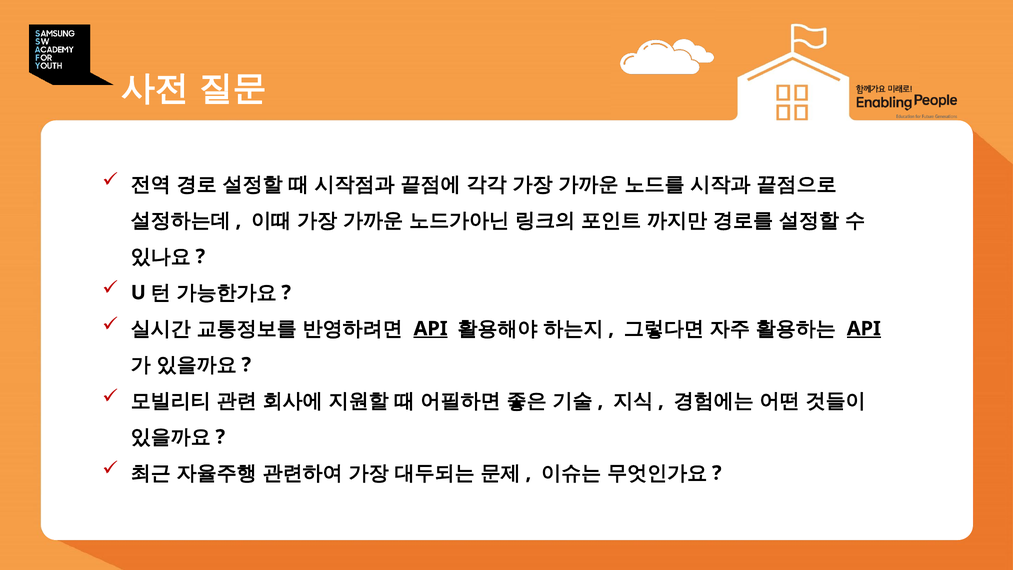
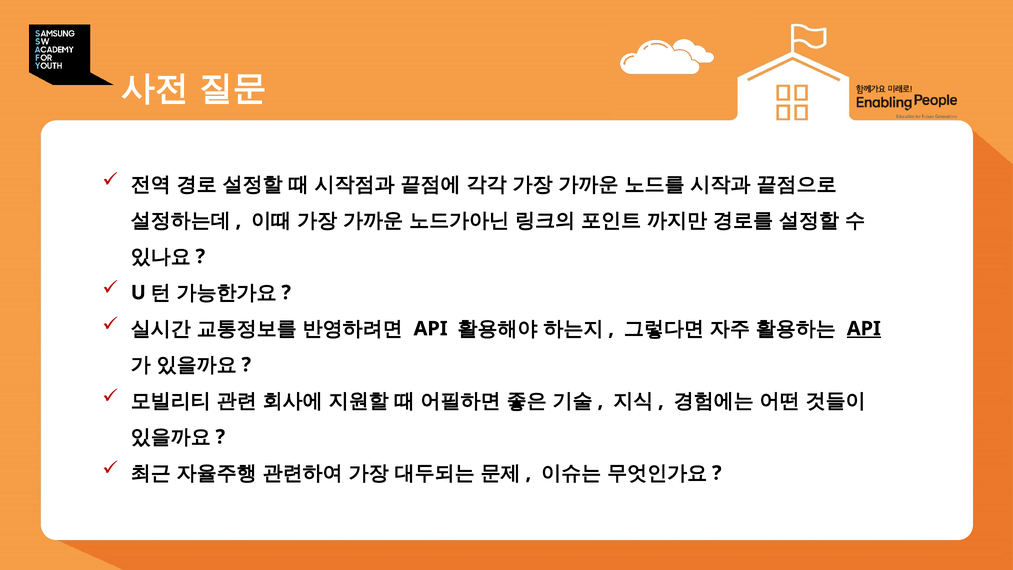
API at (431, 329) underline: present -> none
